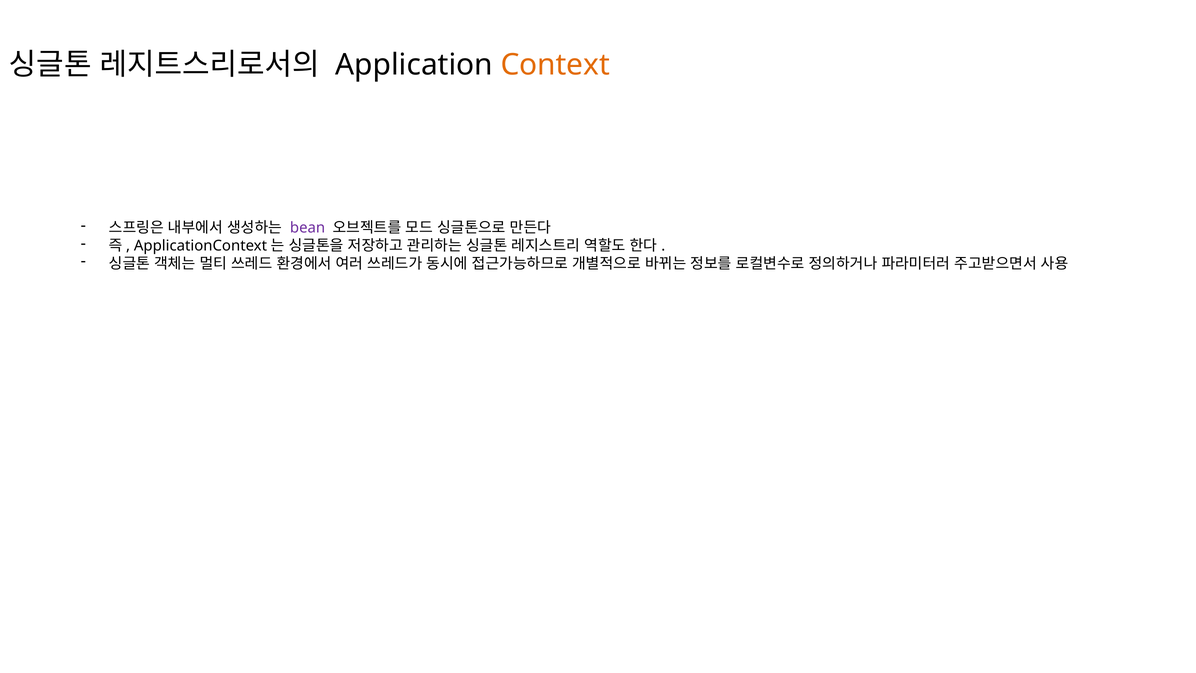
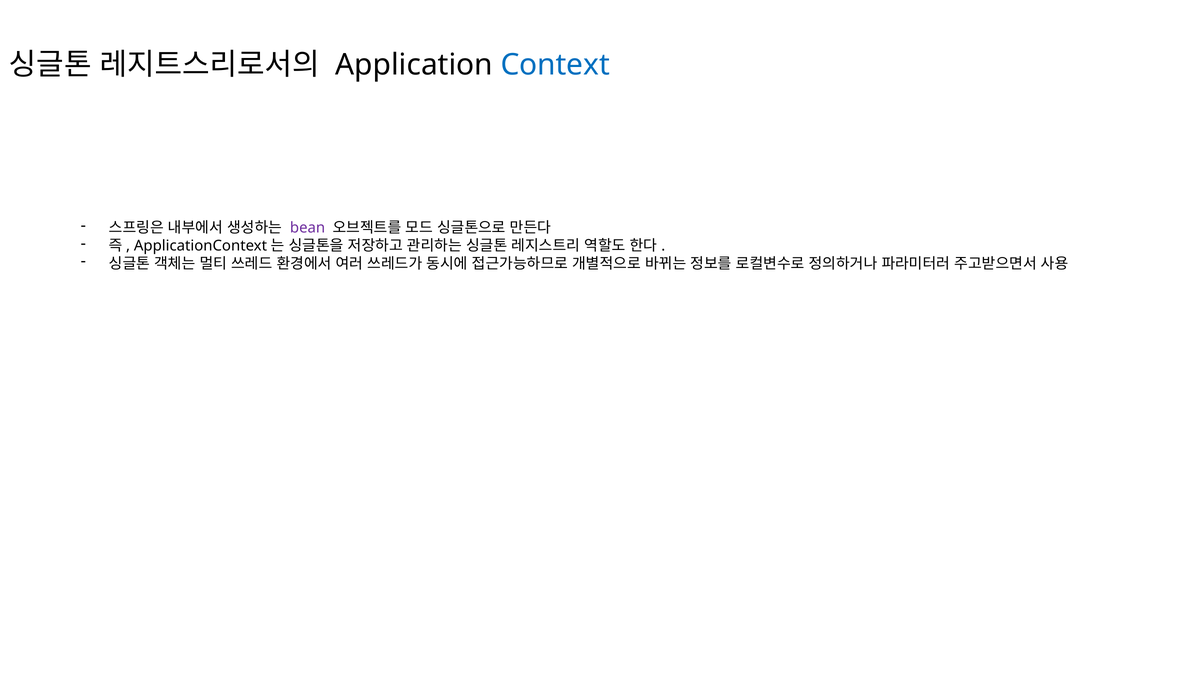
Context colour: orange -> blue
